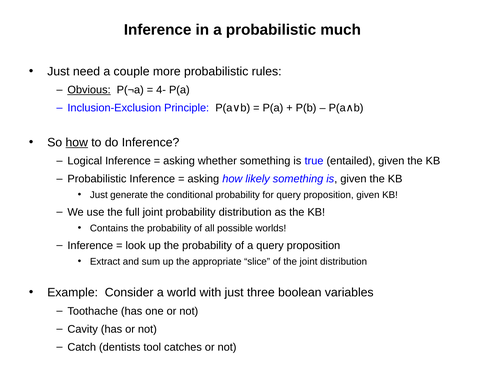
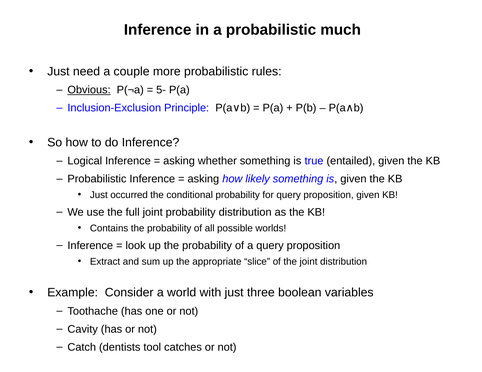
4-: 4- -> 5-
how at (77, 143) underline: present -> none
generate: generate -> occurred
